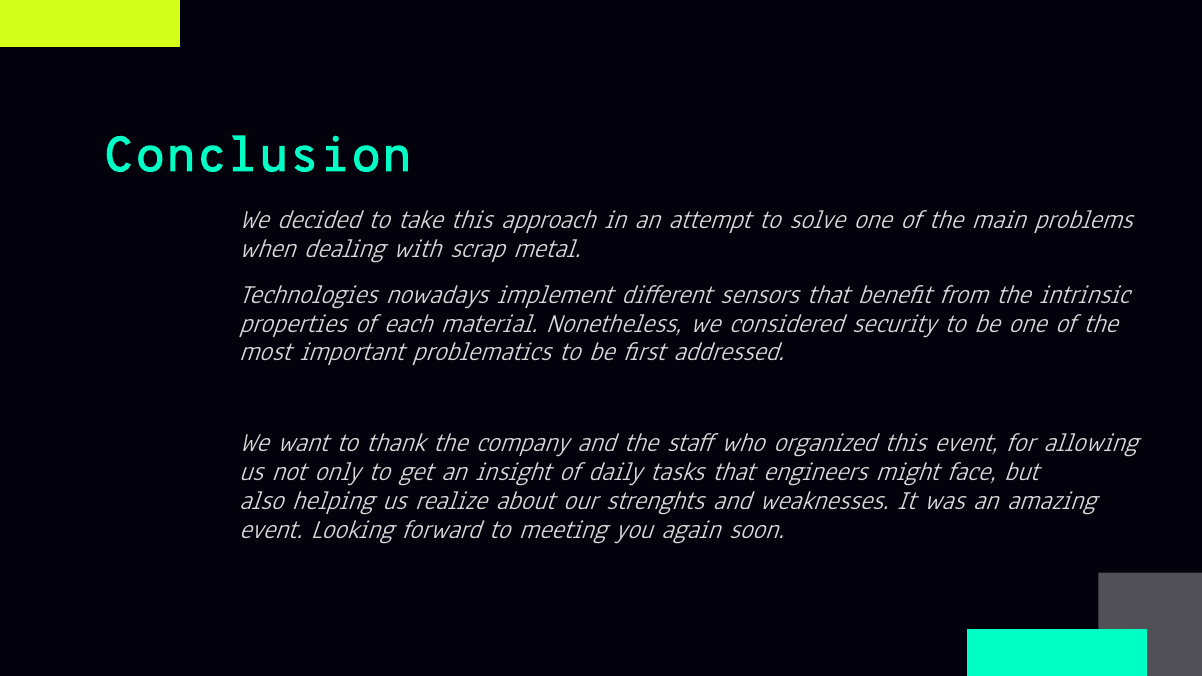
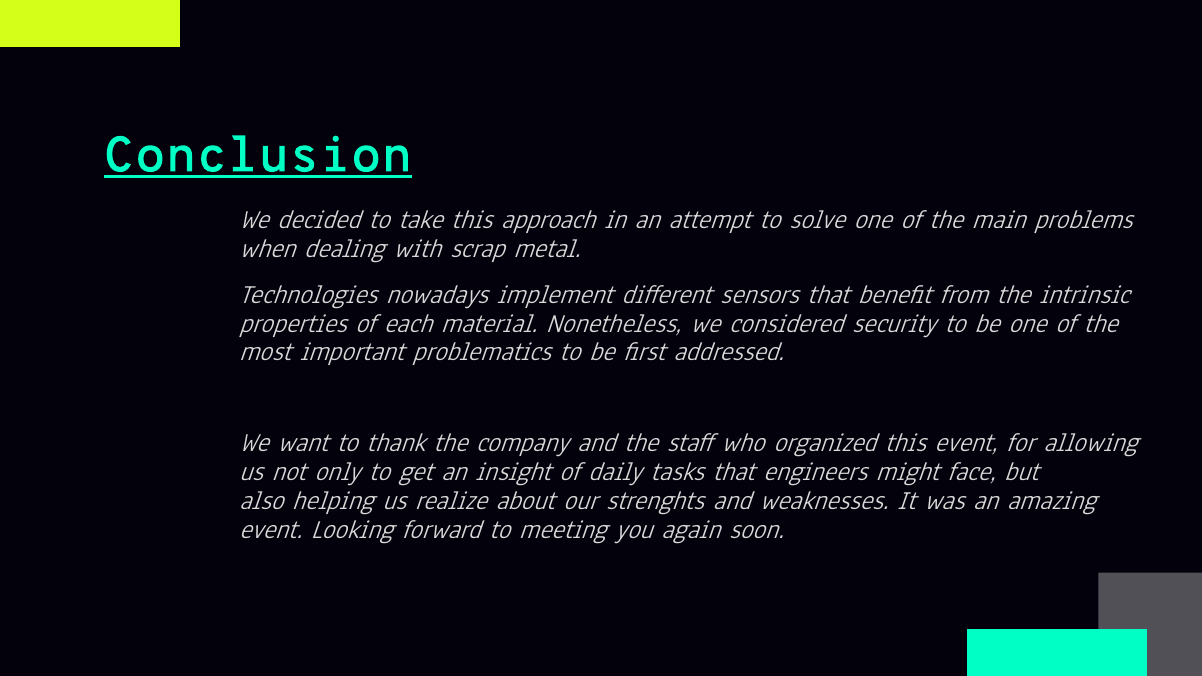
Conclusion underline: none -> present
